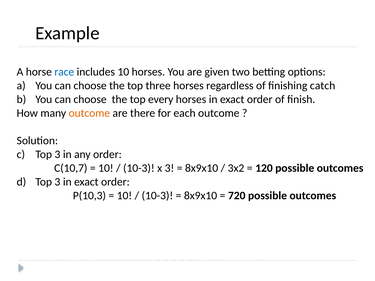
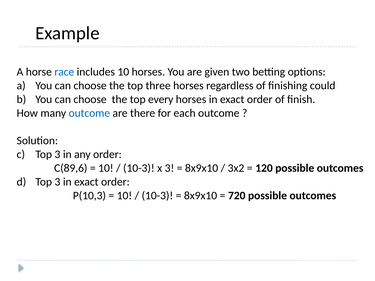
catch: catch -> could
outcome at (89, 113) colour: orange -> blue
C(10,7: C(10,7 -> C(89,6
